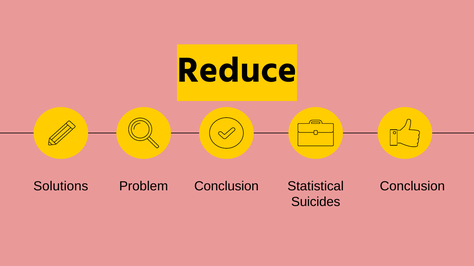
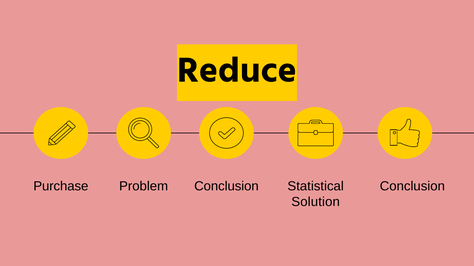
Solutions: Solutions -> Purchase
Suicides: Suicides -> Solution
